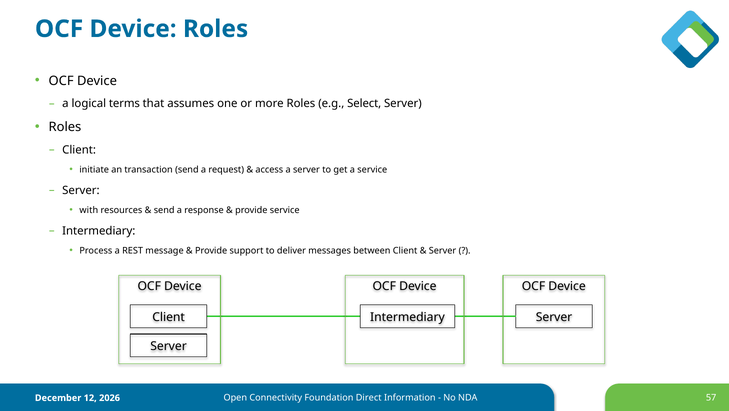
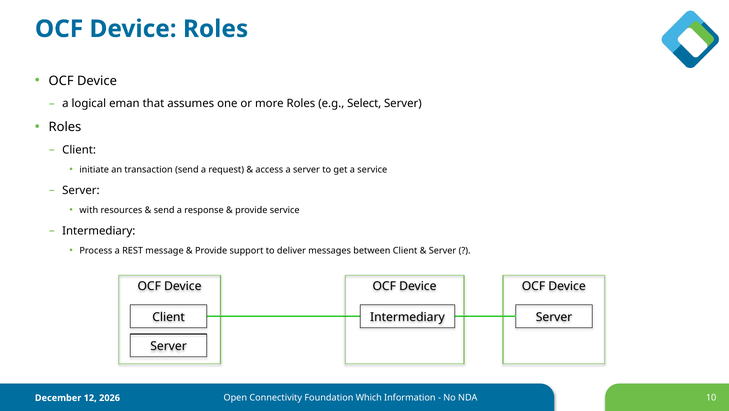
terms: terms -> eman
Direct: Direct -> Which
57: 57 -> 10
